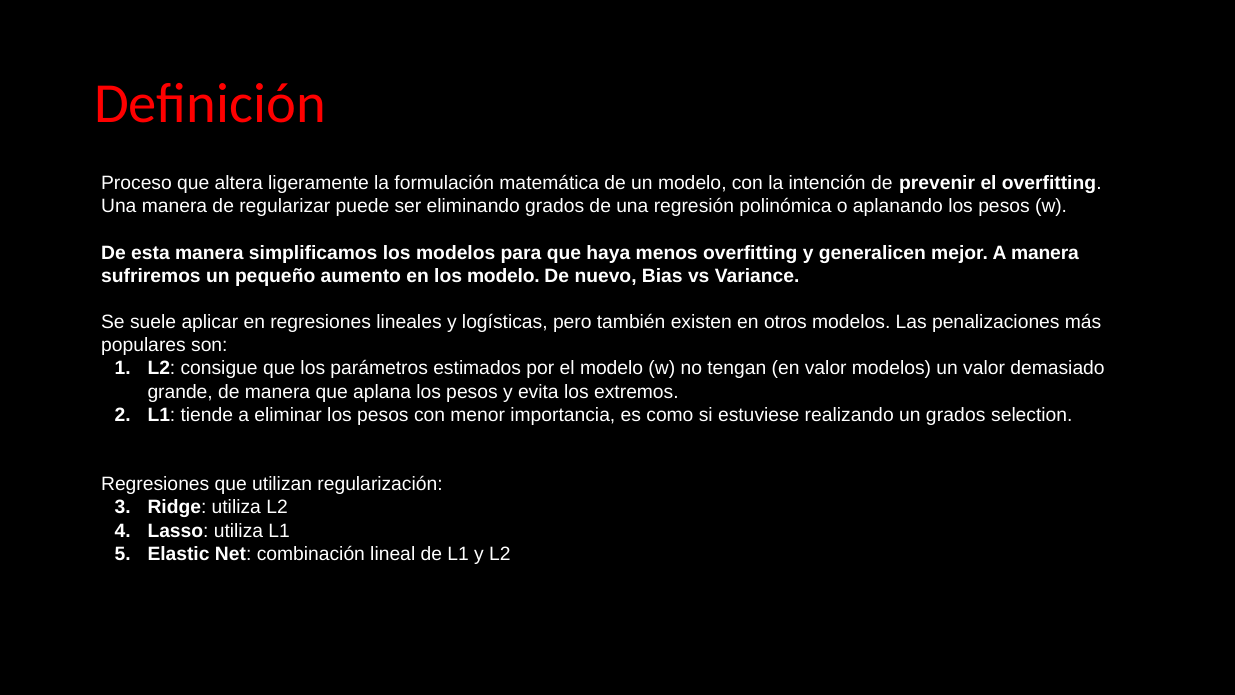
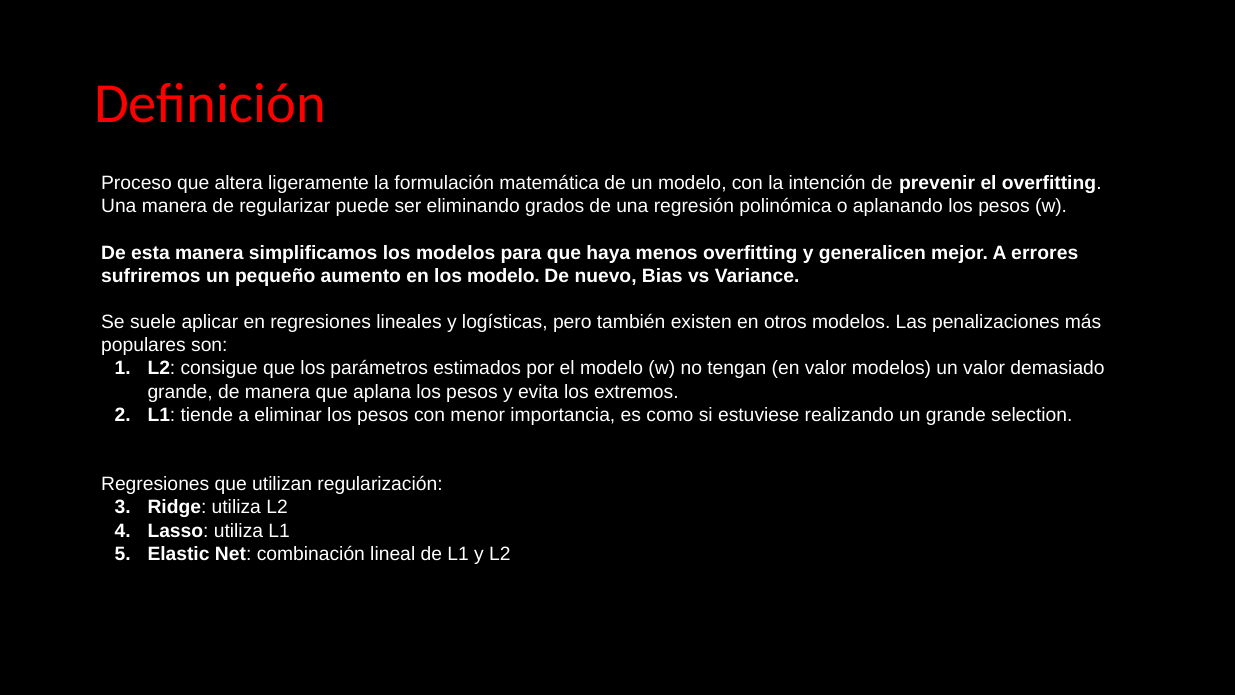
A manera: manera -> errores
un grados: grados -> grande
